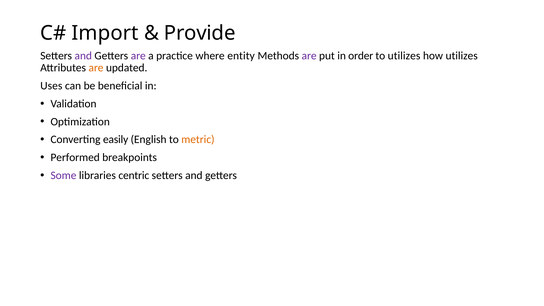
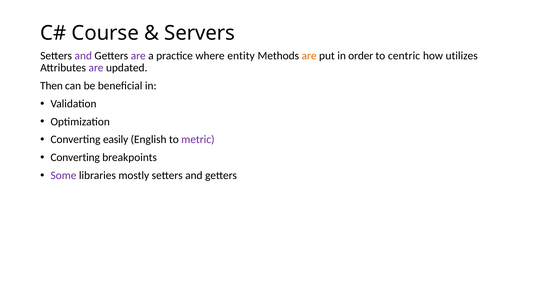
Import: Import -> Course
Provide: Provide -> Servers
are at (309, 56) colour: purple -> orange
to utilizes: utilizes -> centric
are at (96, 68) colour: orange -> purple
Uses: Uses -> Then
metric colour: orange -> purple
Performed at (75, 158): Performed -> Converting
centric: centric -> mostly
